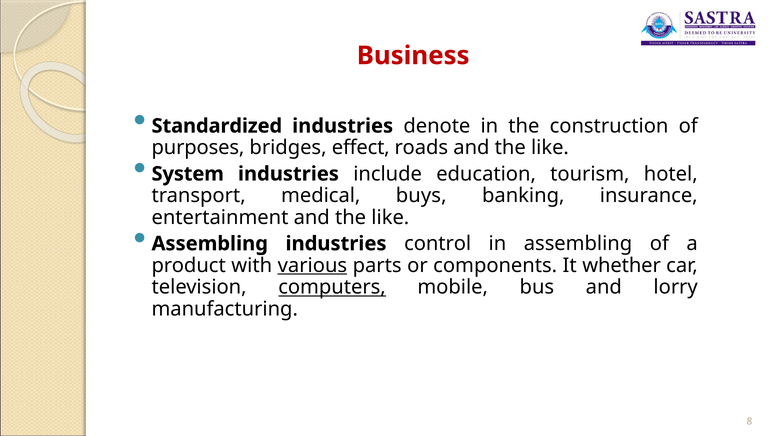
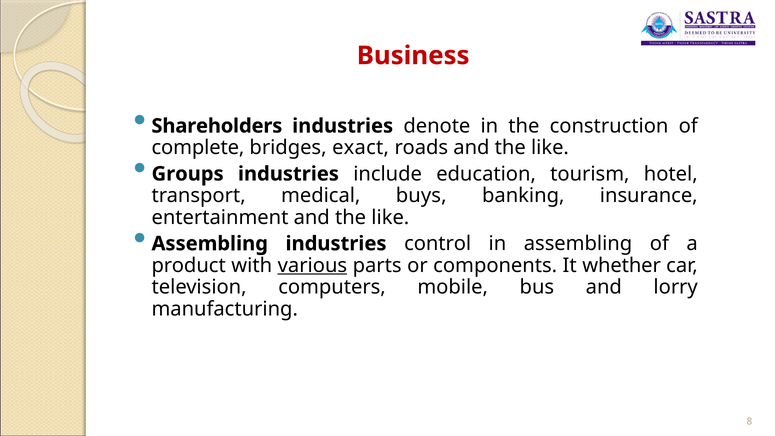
Standardized: Standardized -> Shareholders
purposes: purposes -> complete
effect: effect -> exact
System: System -> Groups
computers underline: present -> none
